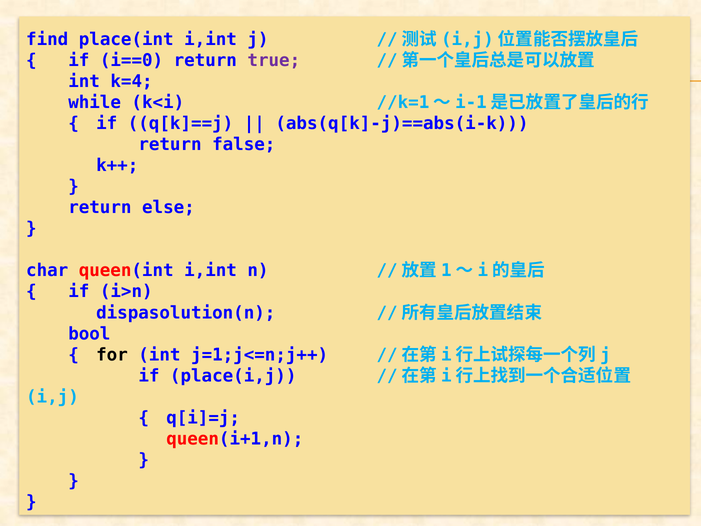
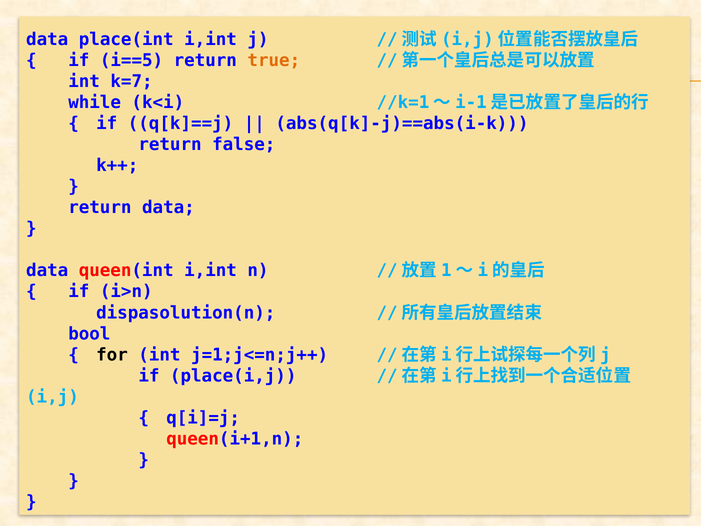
find at (47, 39): find -> data
i==0: i==0 -> i==5
true colour: purple -> orange
k=4: k=4 -> k=7
return else: else -> data
char at (47, 271): char -> data
